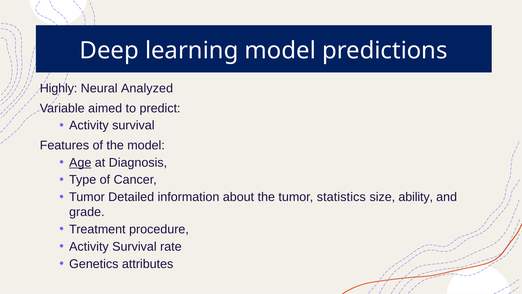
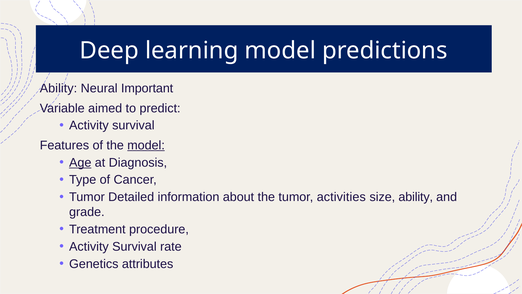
Highly at (59, 88): Highly -> Ability
Analyzed: Analyzed -> Important
model at (146, 145) underline: none -> present
statistics: statistics -> activities
